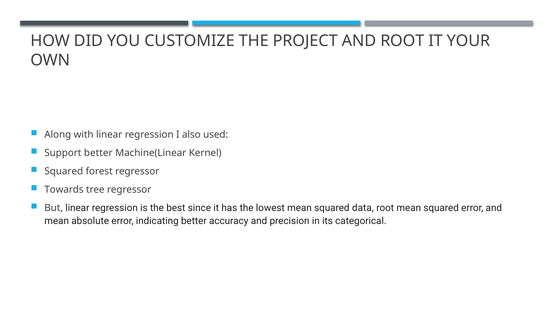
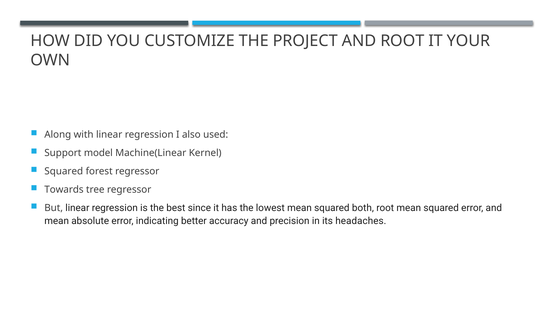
Support better: better -> model
data: data -> both
categorical: categorical -> headaches
